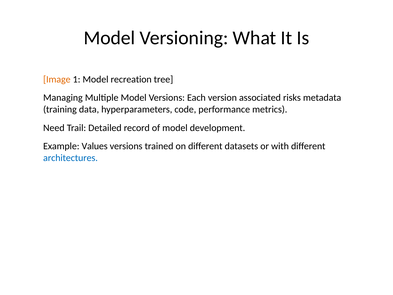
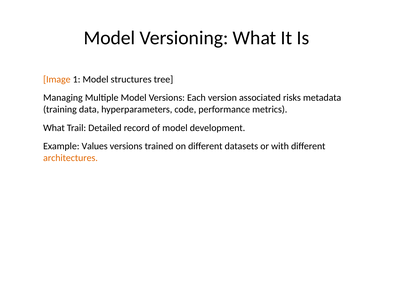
recreation: recreation -> structures
Need at (54, 128): Need -> What
architectures colour: blue -> orange
